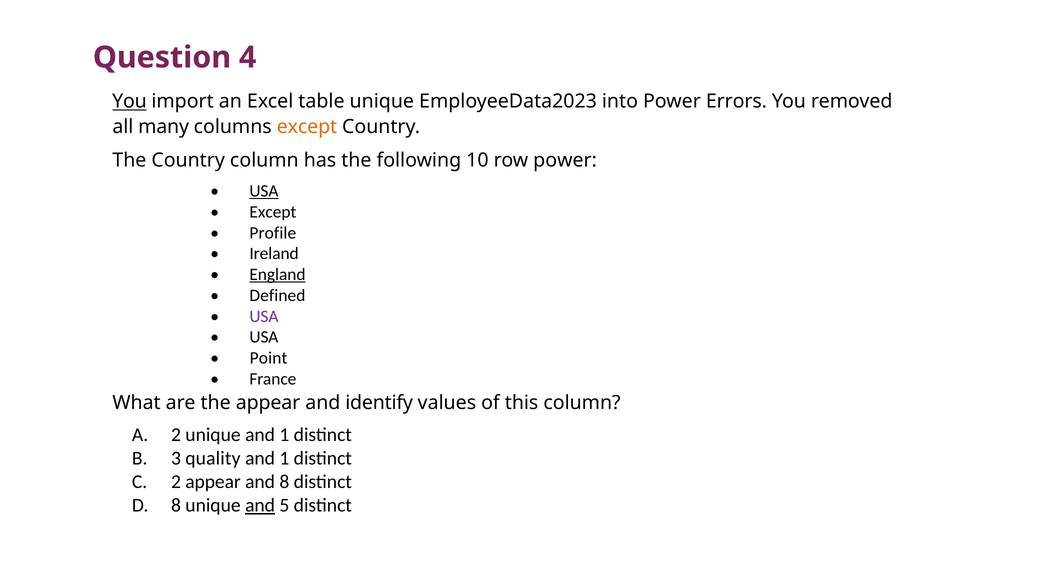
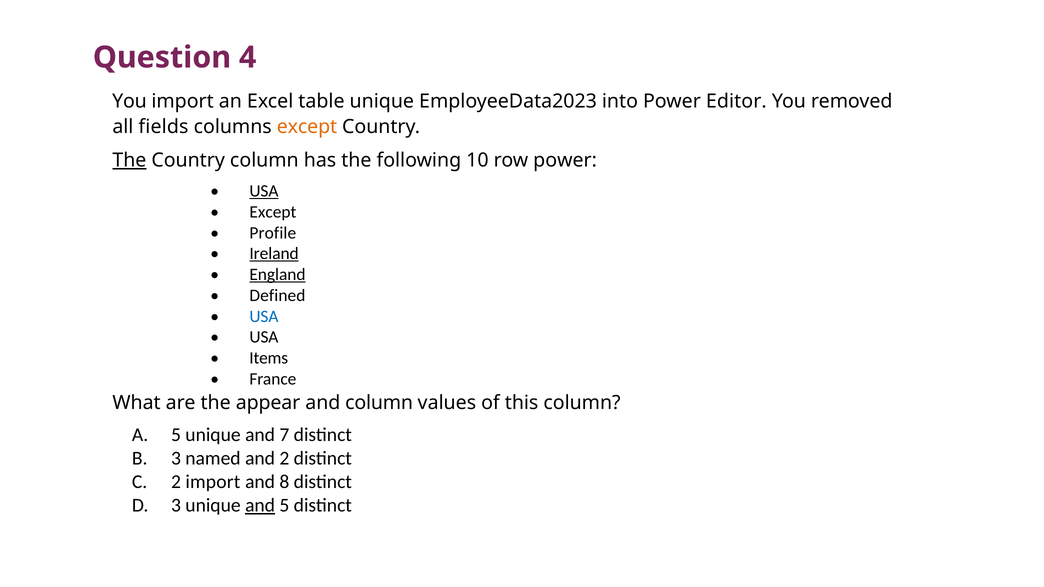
You at (129, 102) underline: present -> none
Errors: Errors -> Editor
many: many -> fields
The at (129, 160) underline: none -> present
Ireland underline: none -> present
USA at (264, 316) colour: purple -> blue
Point: Point -> Items
and identify: identify -> column
A 2: 2 -> 5
unique and 1: 1 -> 7
quality: quality -> named
1 at (284, 459): 1 -> 2
2 appear: appear -> import
D 8: 8 -> 3
